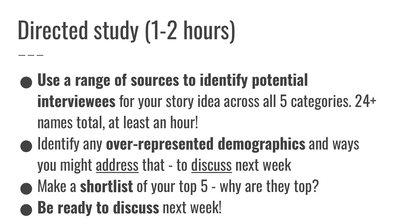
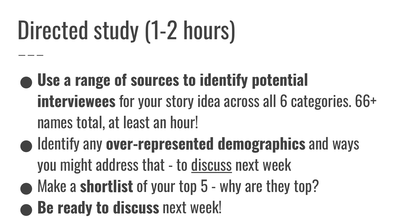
all 5: 5 -> 6
24+: 24+ -> 66+
address underline: present -> none
